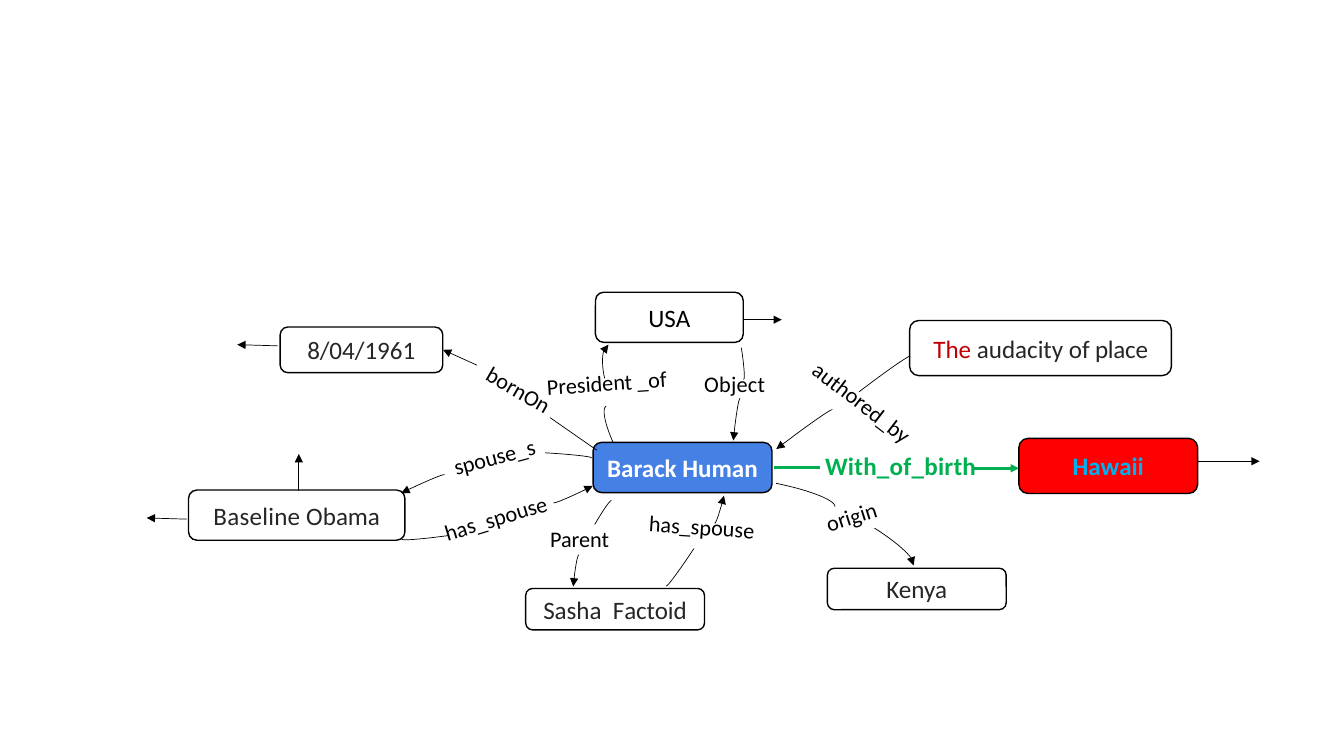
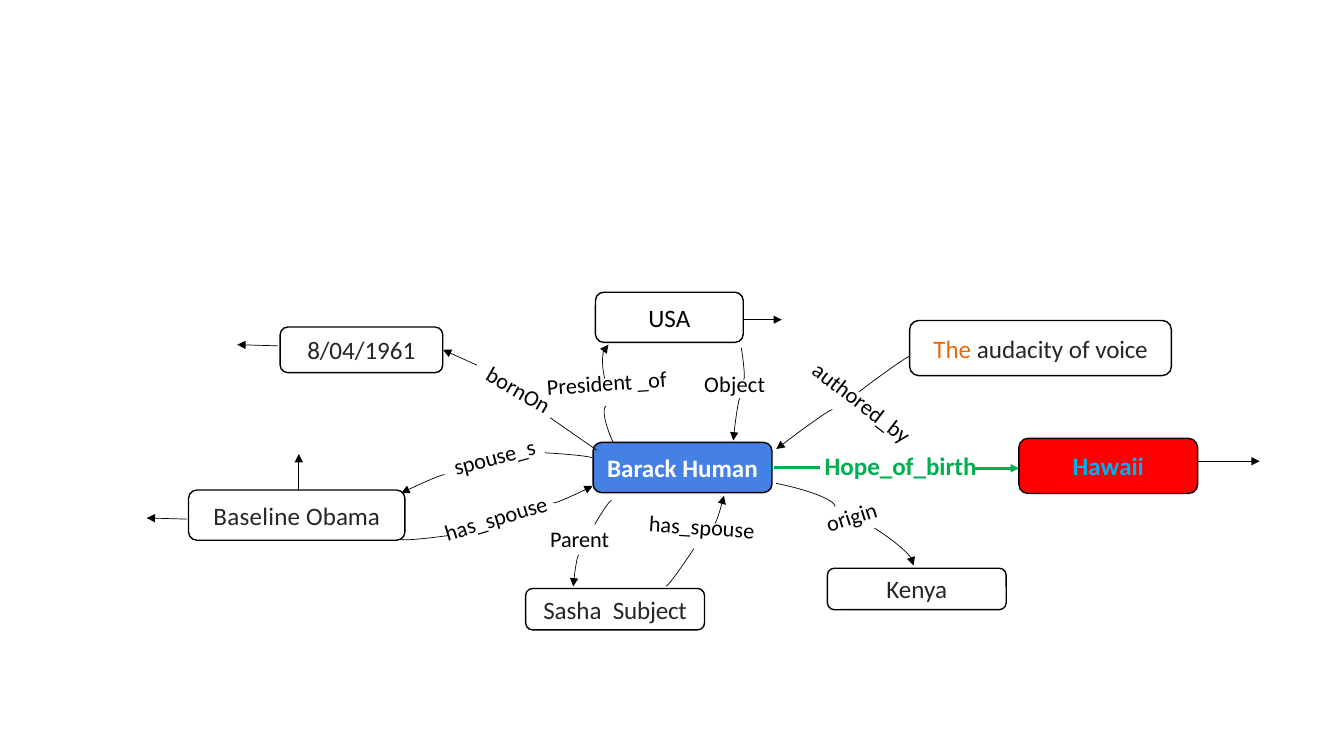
The colour: red -> orange
place: place -> voice
With_of_birth: With_of_birth -> Hope_of_birth
Factoid: Factoid -> Subject
